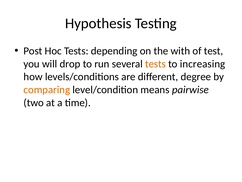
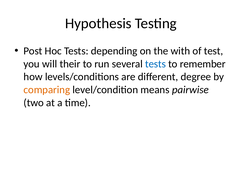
drop: drop -> their
tests at (155, 64) colour: orange -> blue
increasing: increasing -> remember
